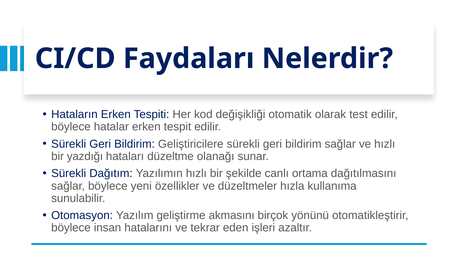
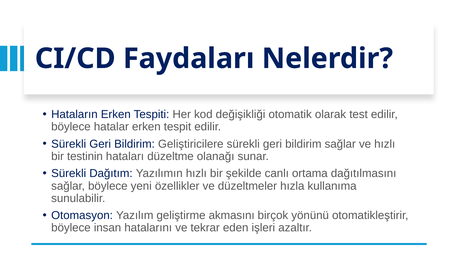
yazdığı: yazdığı -> testinin
